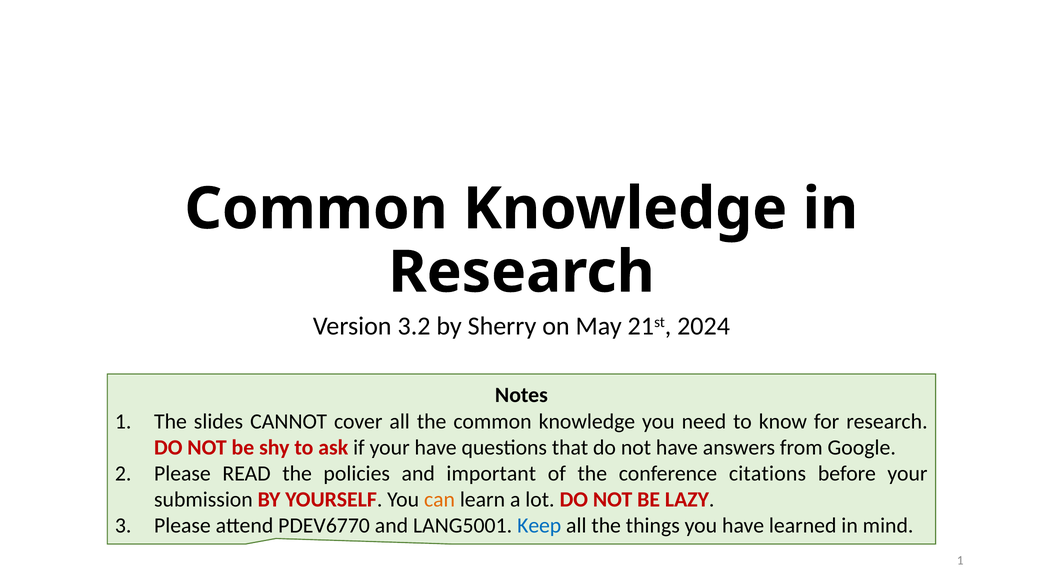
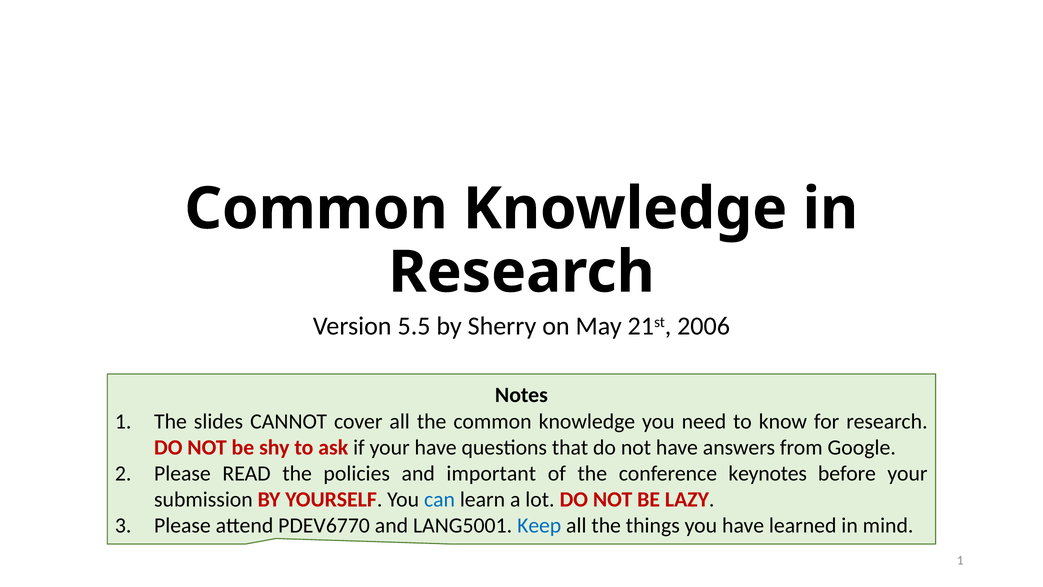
3.2: 3.2 -> 5.5
2024: 2024 -> 2006
citations: citations -> keynotes
can colour: orange -> blue
